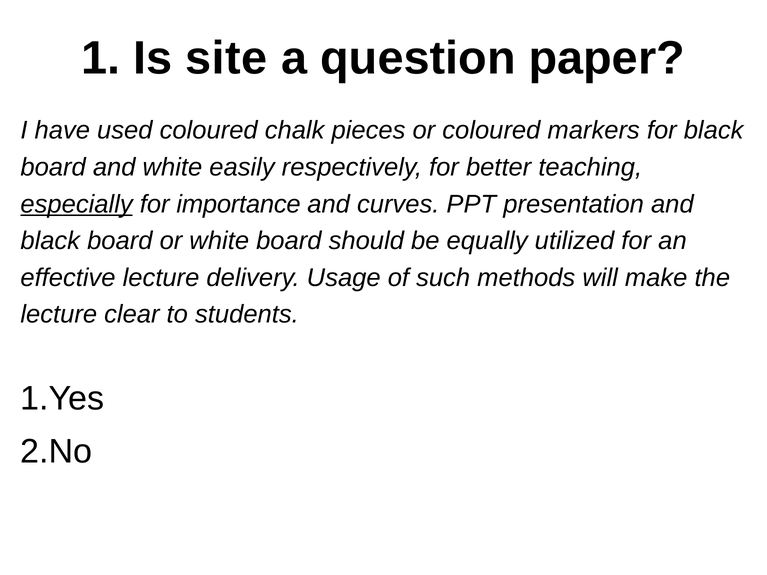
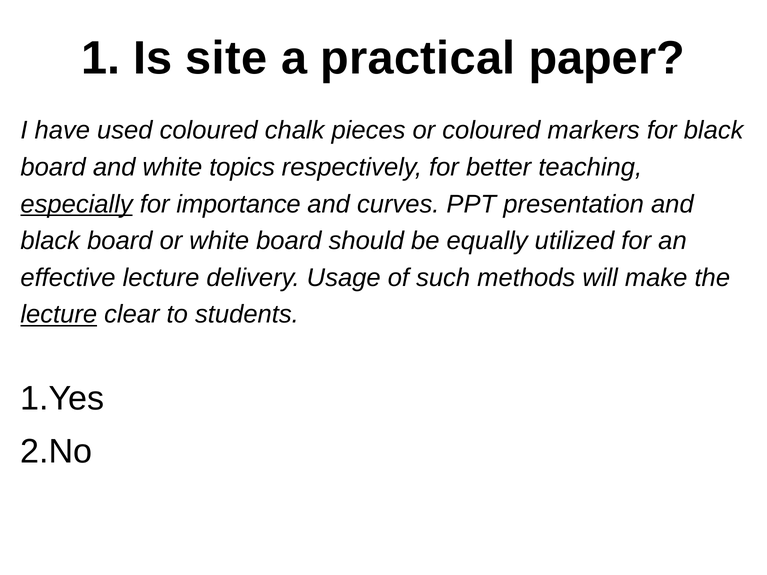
question: question -> practical
easily: easily -> topics
lecture at (59, 315) underline: none -> present
